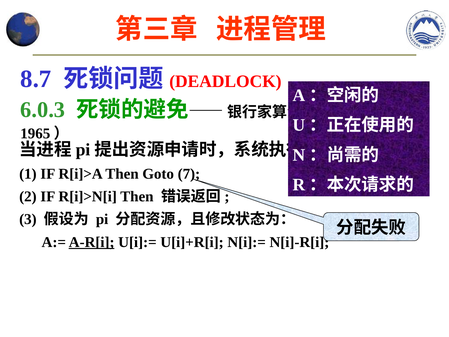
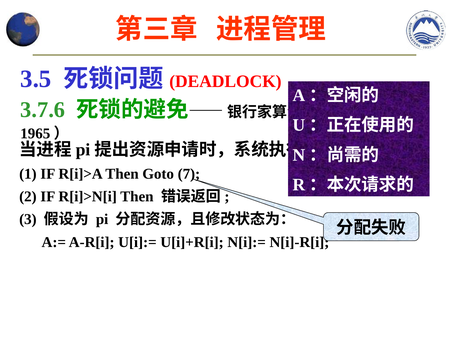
8.7: 8.7 -> 3.5
6.0.3: 6.0.3 -> 3.7.6
A-R[i underline: present -> none
